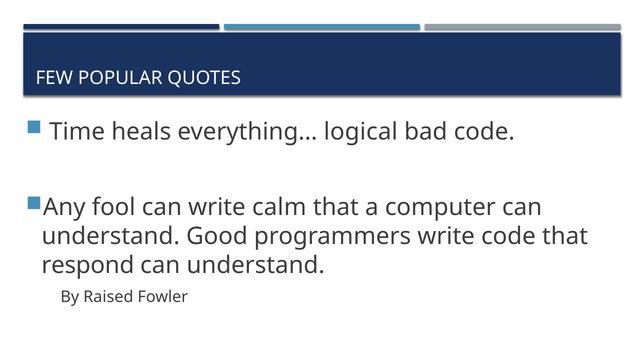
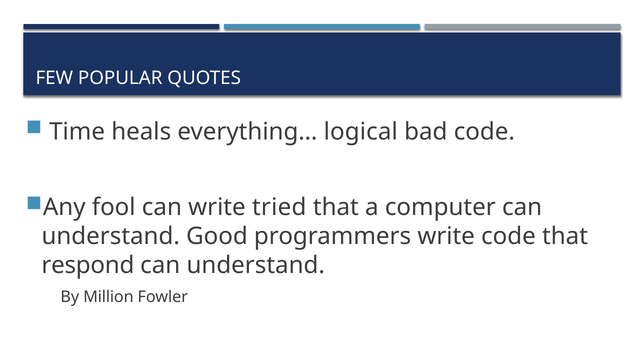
calm: calm -> tried
Raised: Raised -> Million
